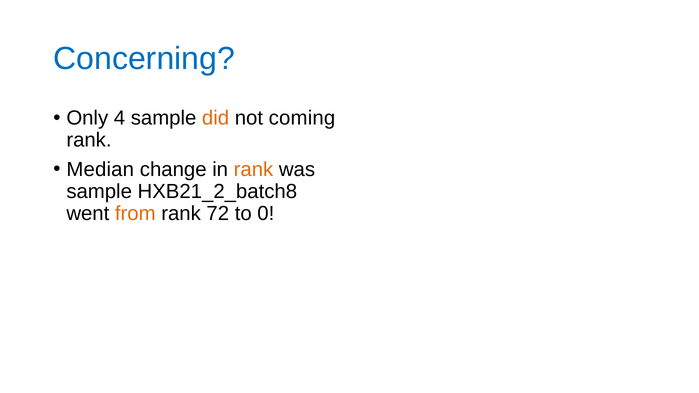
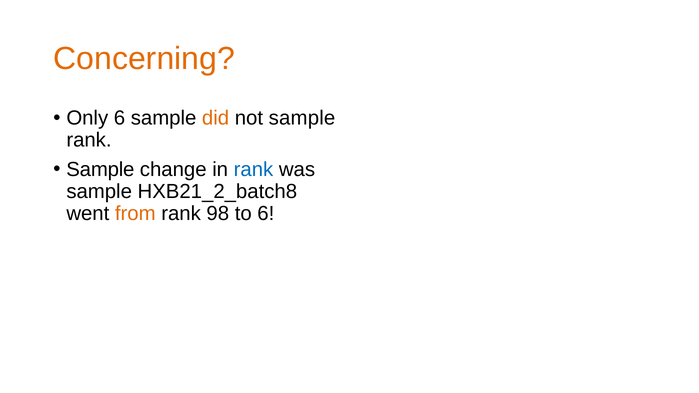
Concerning colour: blue -> orange
Only 4: 4 -> 6
not coming: coming -> sample
Median at (100, 170): Median -> Sample
rank at (254, 170) colour: orange -> blue
72: 72 -> 98
to 0: 0 -> 6
